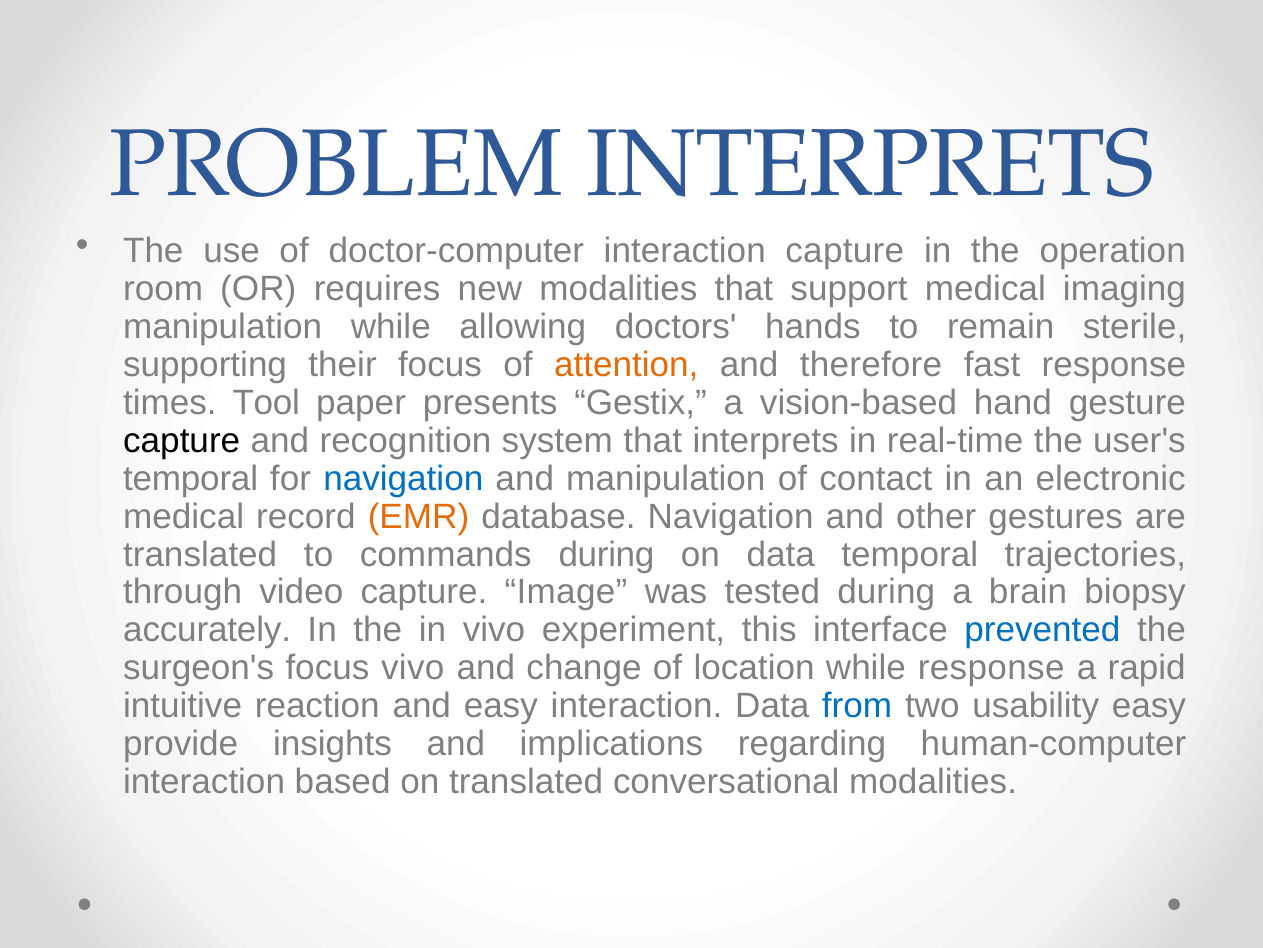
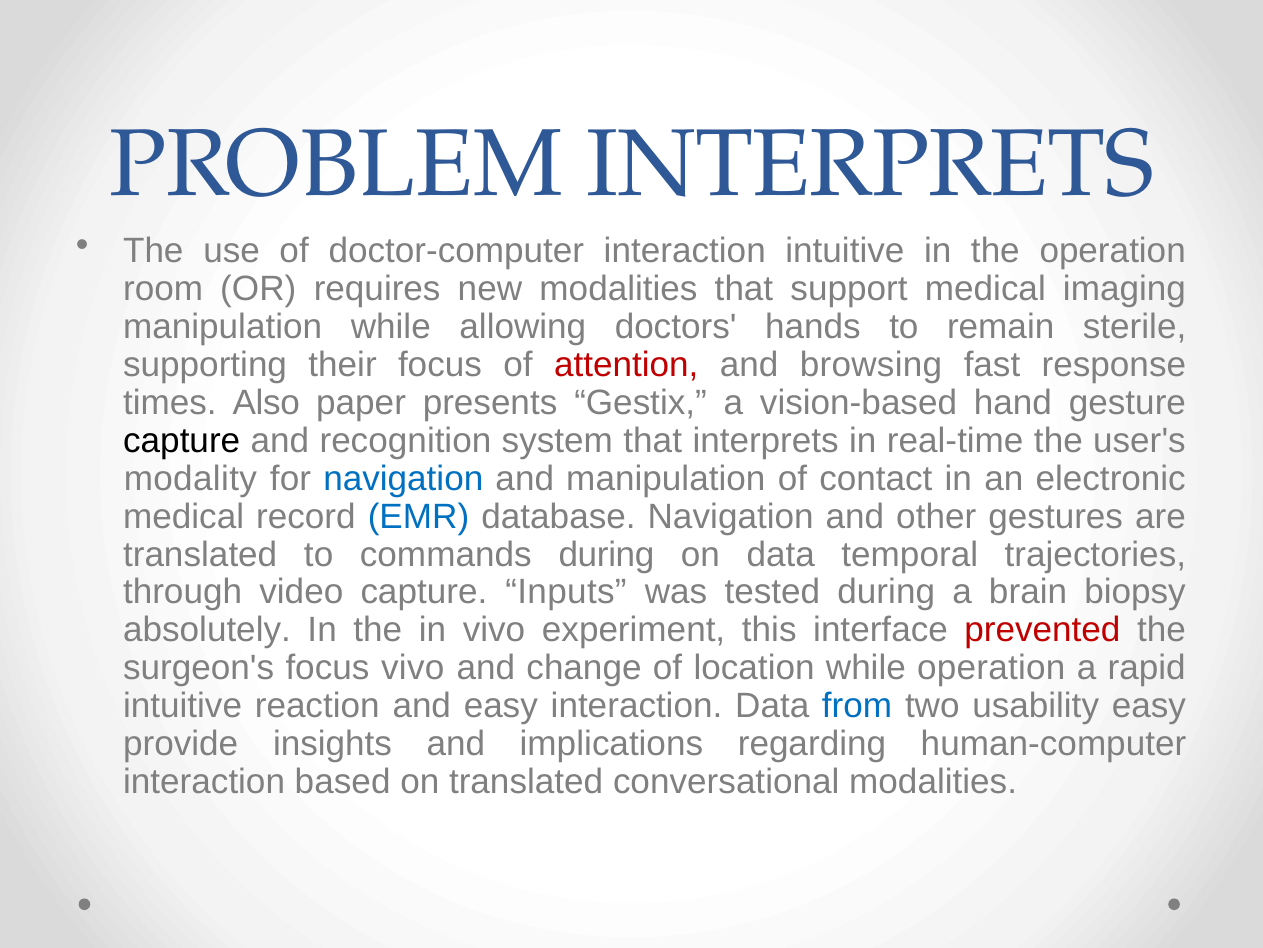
interaction capture: capture -> intuitive
attention colour: orange -> red
therefore: therefore -> browsing
Tool: Tool -> Also
temporal at (191, 478): temporal -> modality
EMR colour: orange -> blue
Image: Image -> Inputs
accurately: accurately -> absolutely
prevented colour: blue -> red
while response: response -> operation
